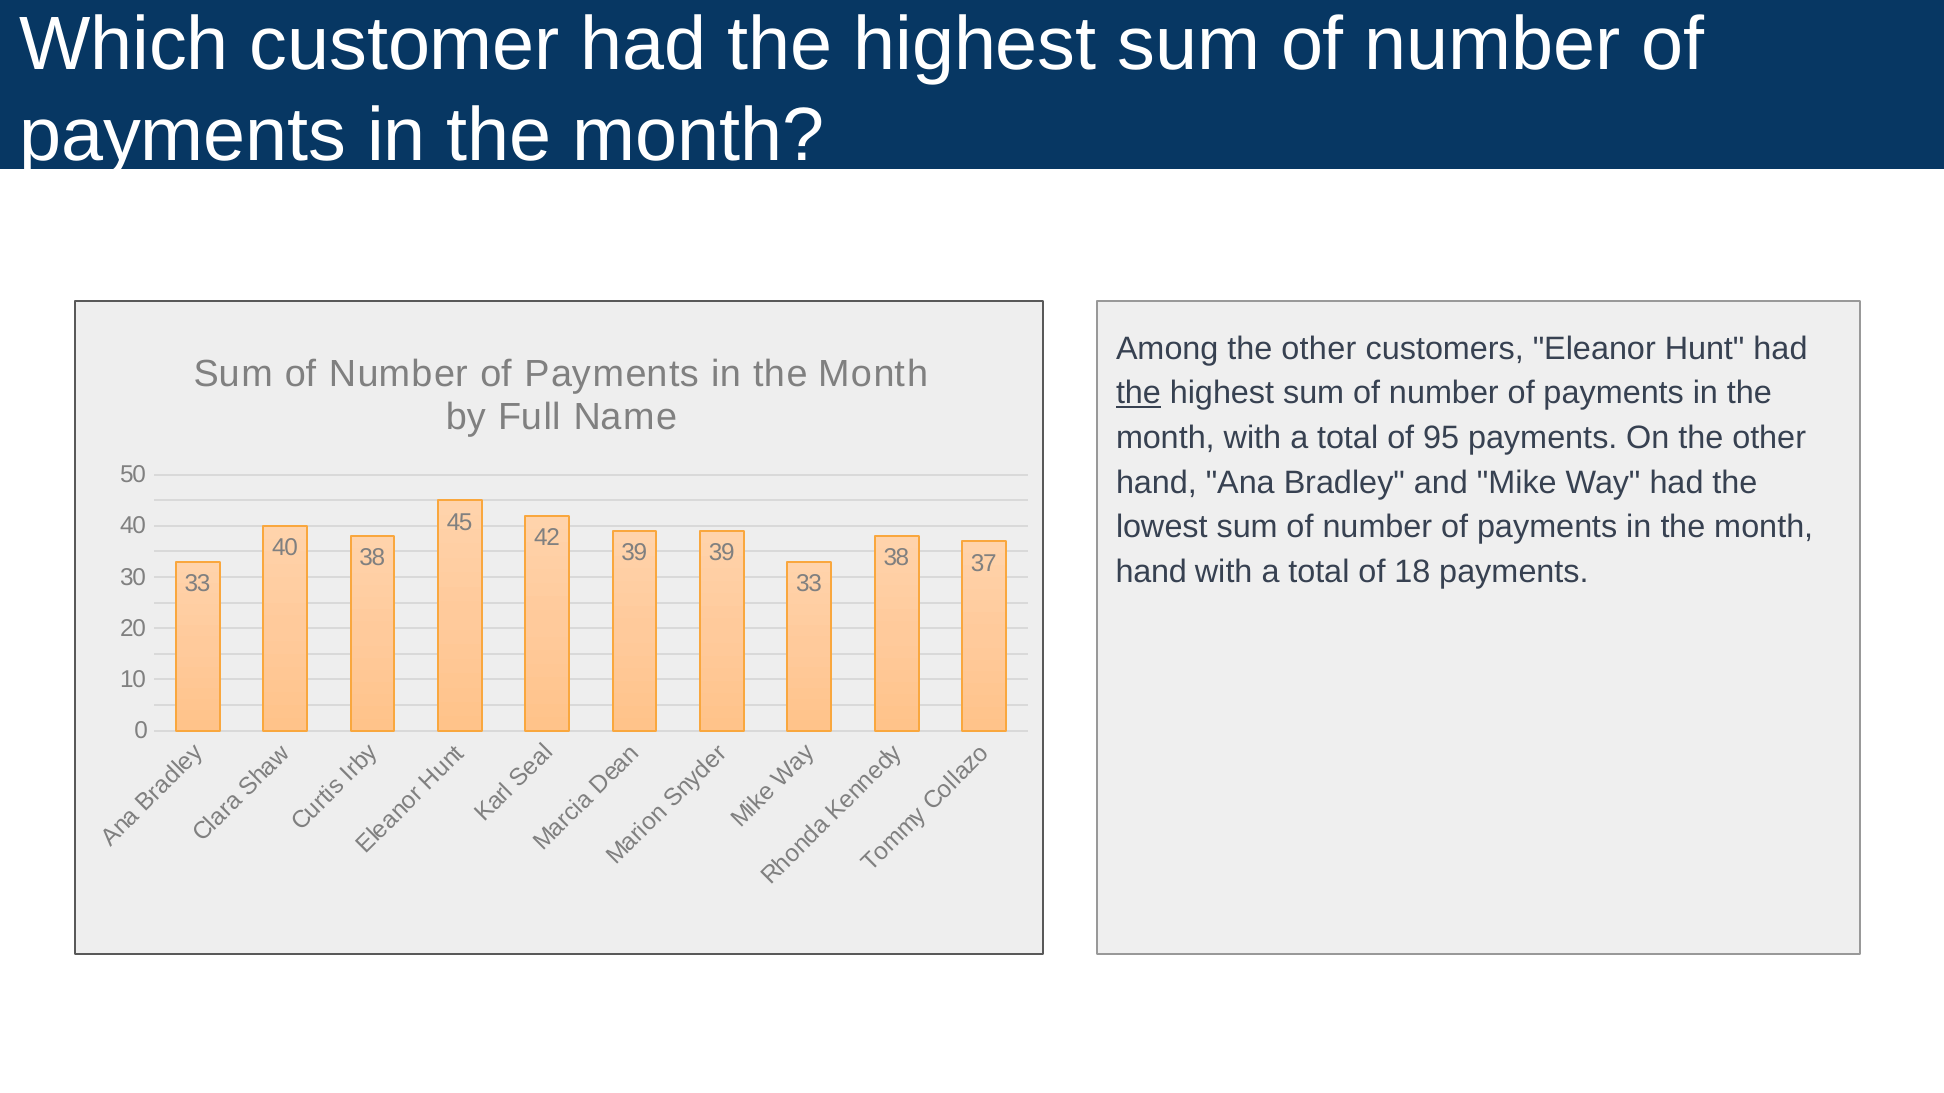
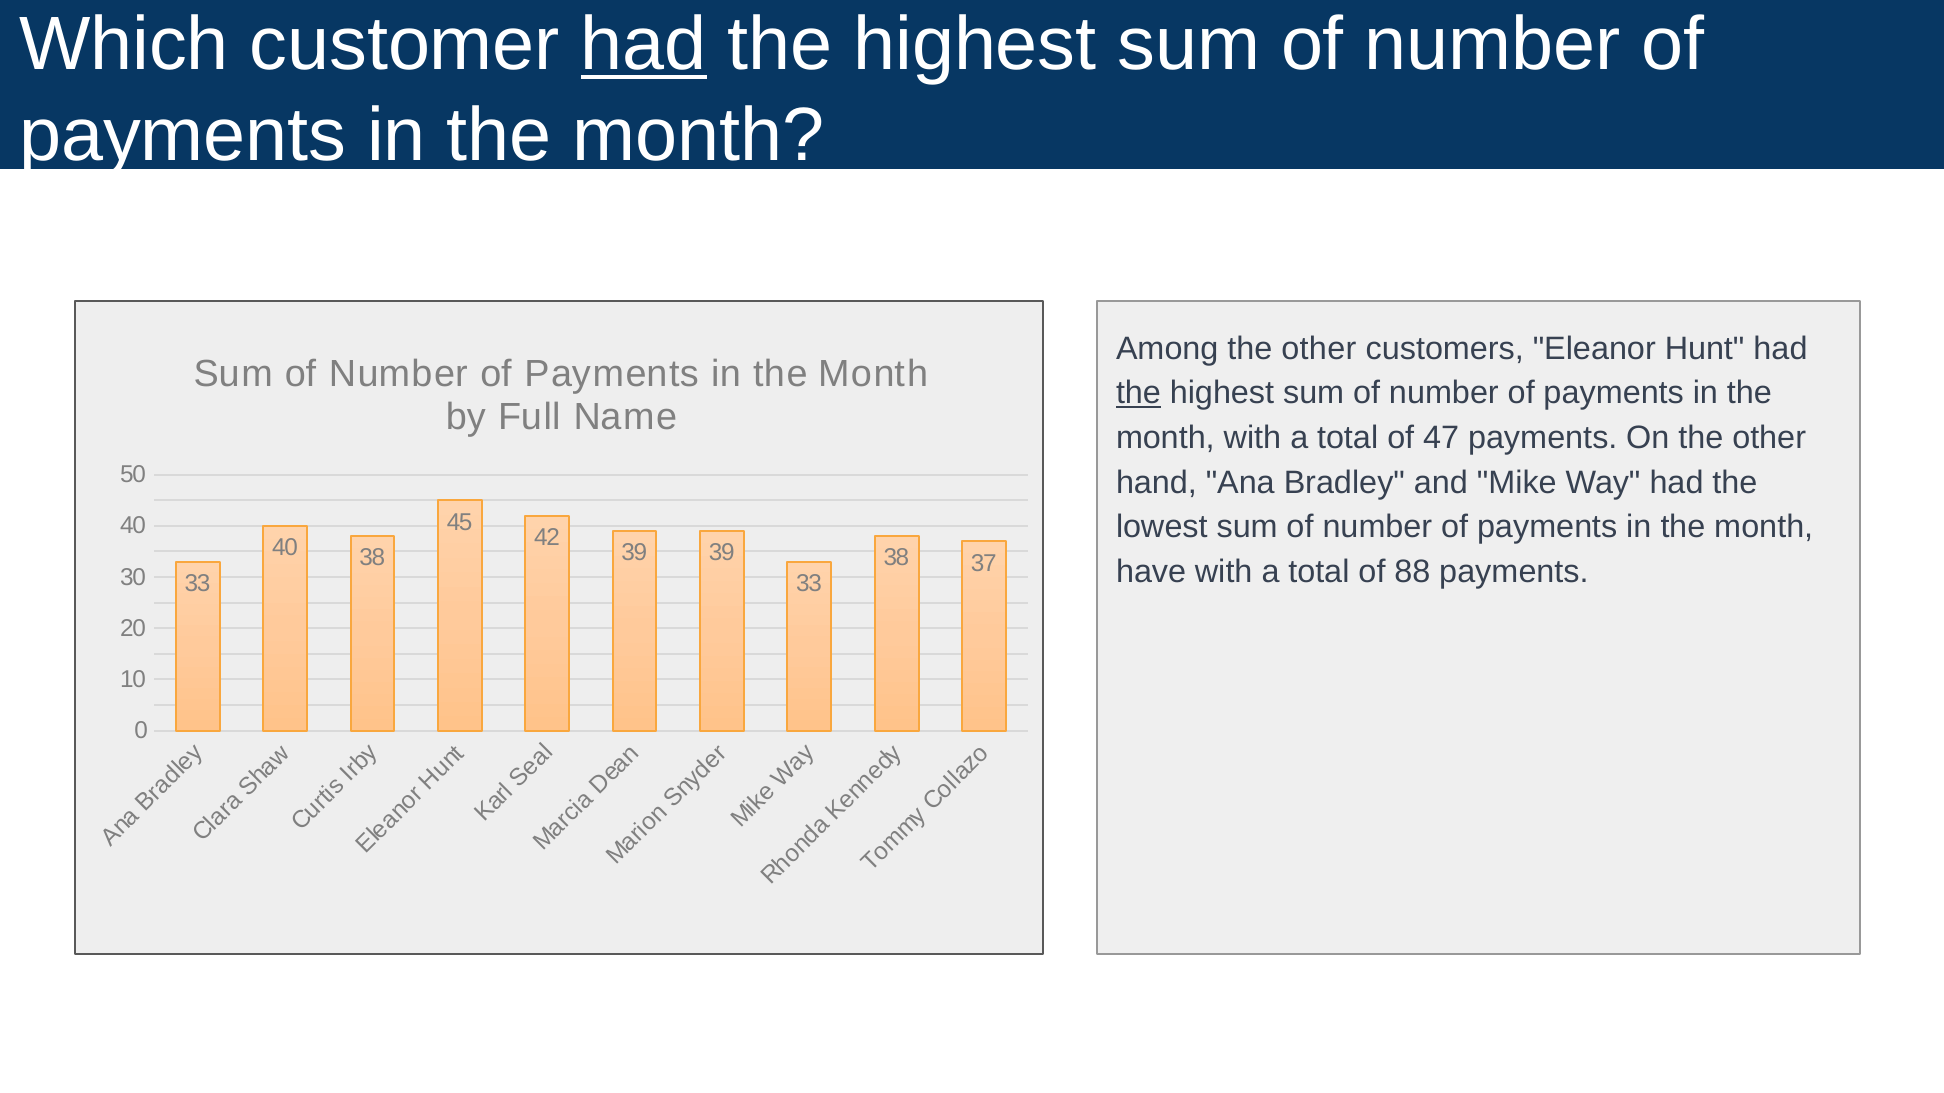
had at (644, 44) underline: none -> present
95: 95 -> 47
hand at (1151, 572): hand -> have
18: 18 -> 88
